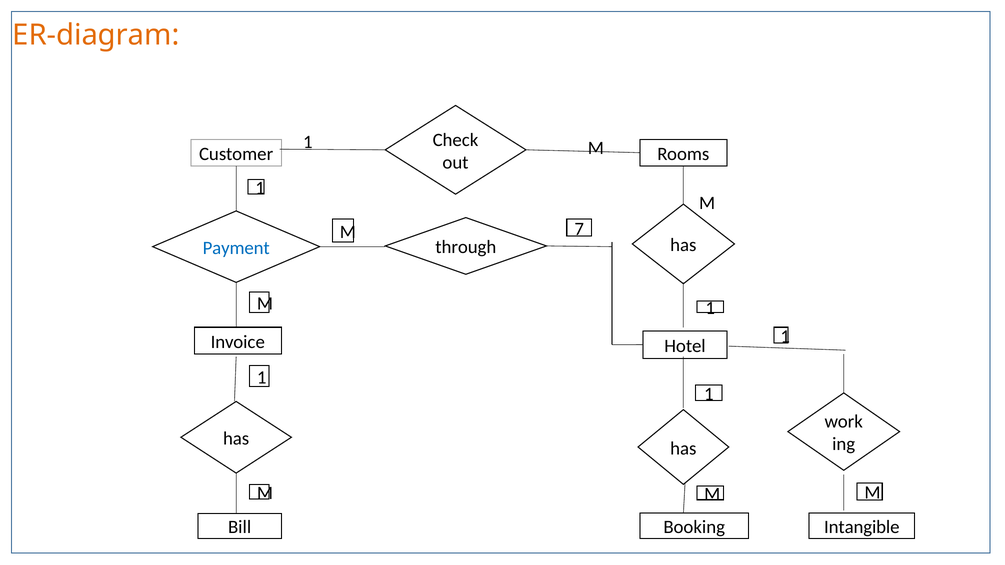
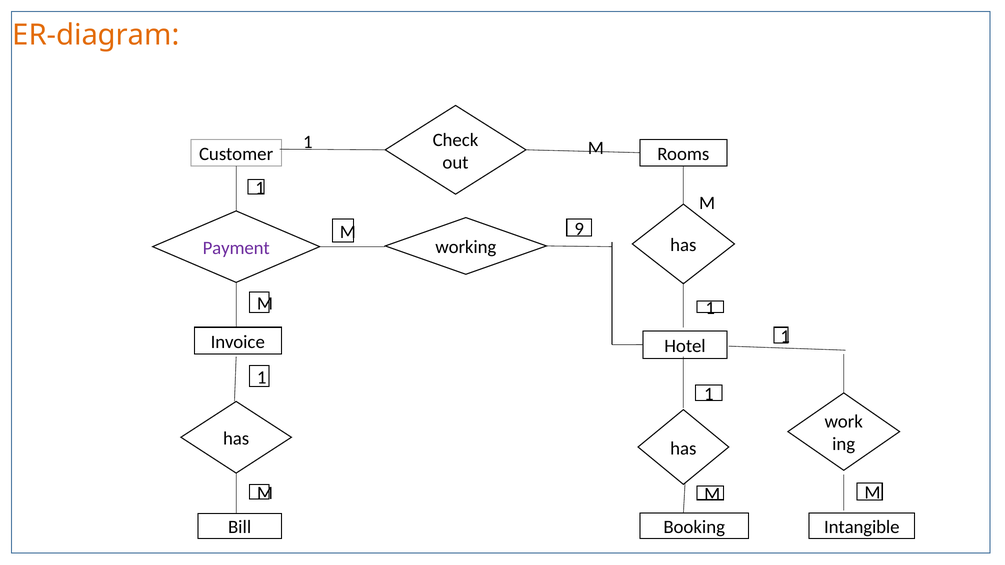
7: 7 -> 9
through: through -> working
Payment colour: blue -> purple
